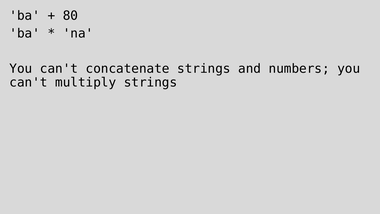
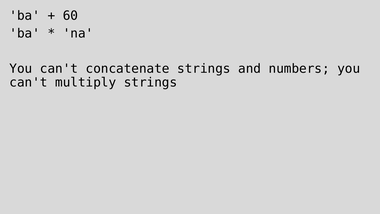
80: 80 -> 60
